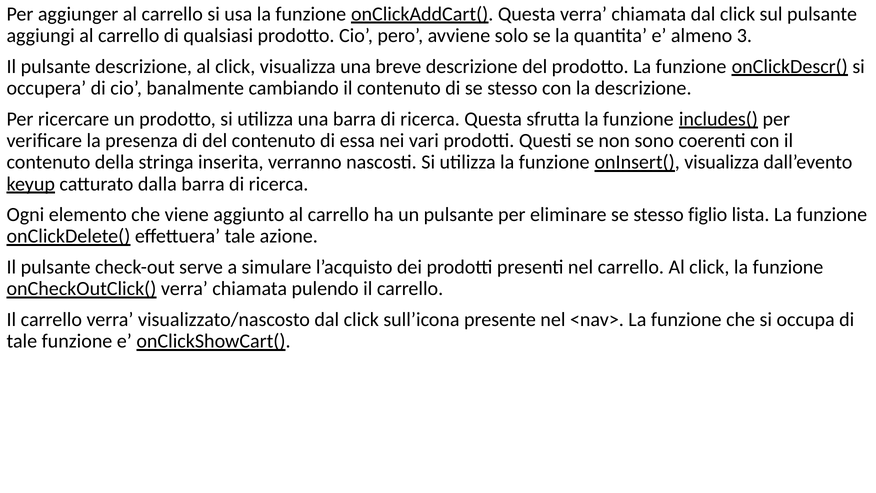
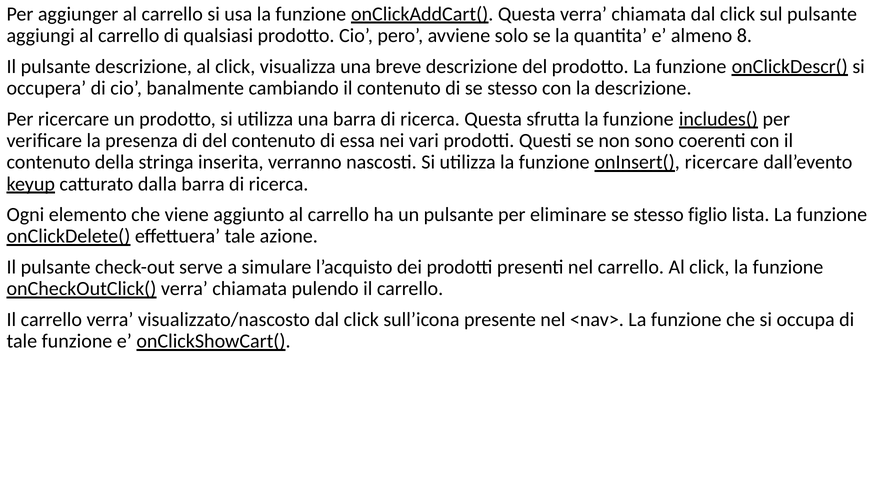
3: 3 -> 8
onInsert( visualizza: visualizza -> ricercare
